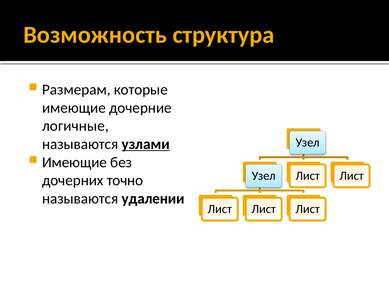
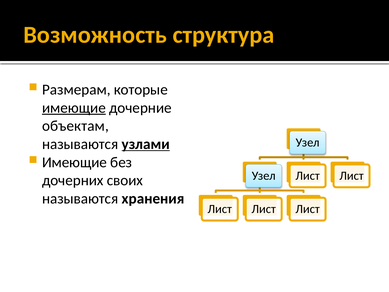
имеющие at (74, 108) underline: none -> present
логичные: логичные -> объектам
точно: точно -> своих
удалении: удалении -> хранения
